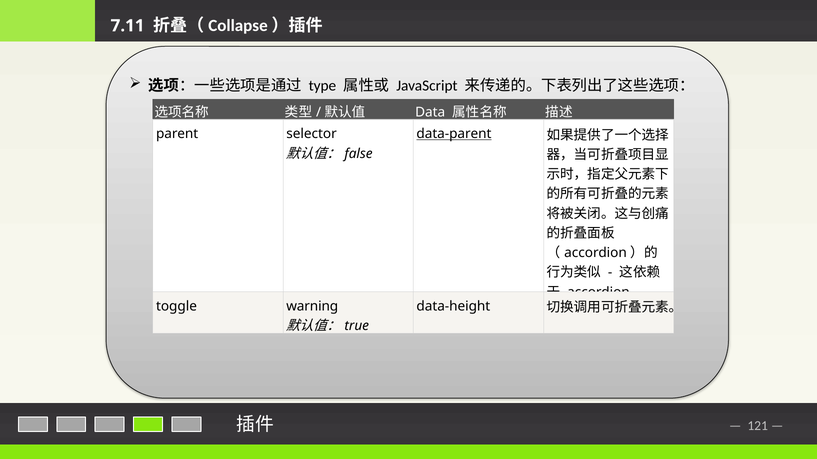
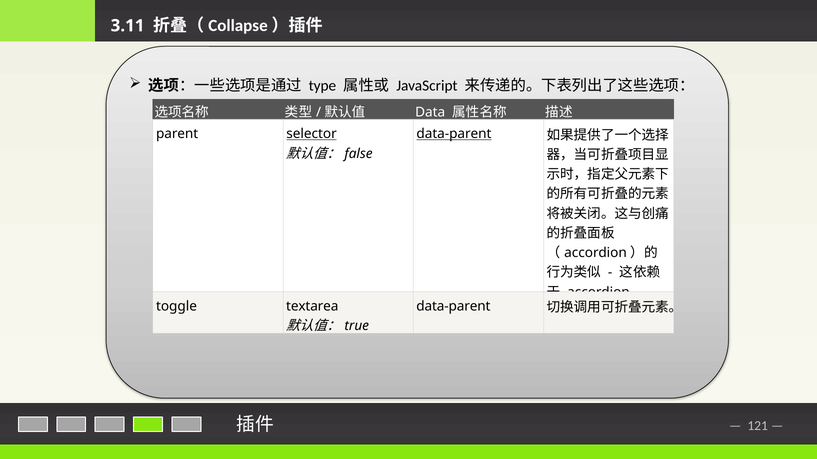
7.11: 7.11 -> 3.11
selector underline: none -> present
warning: warning -> textarea
data-height at (453, 306): data-height -> data-parent
